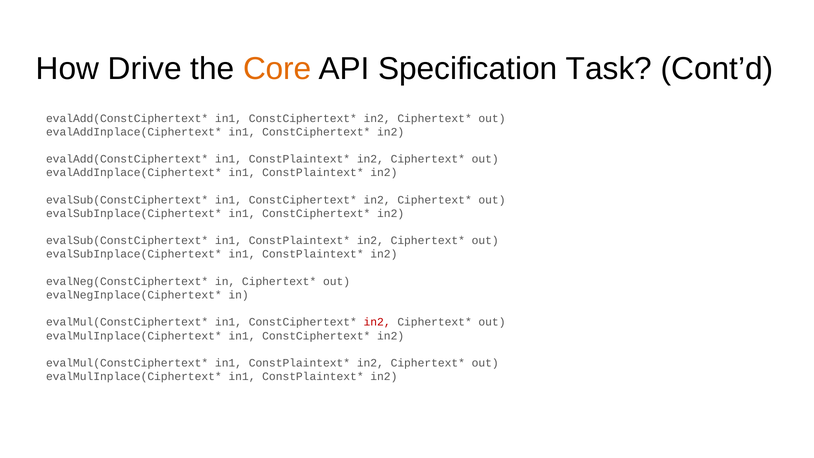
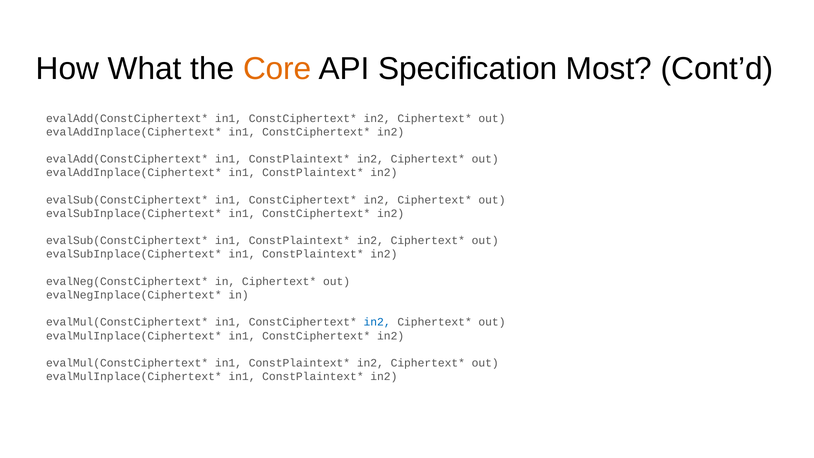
Drive: Drive -> What
Task: Task -> Most
in2 at (377, 322) colour: red -> blue
